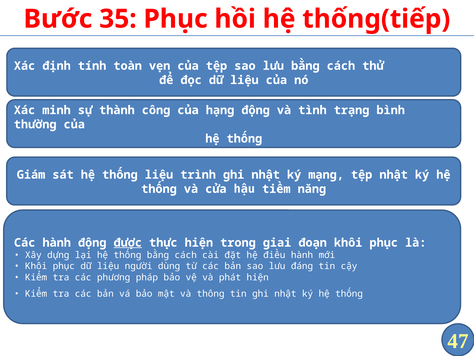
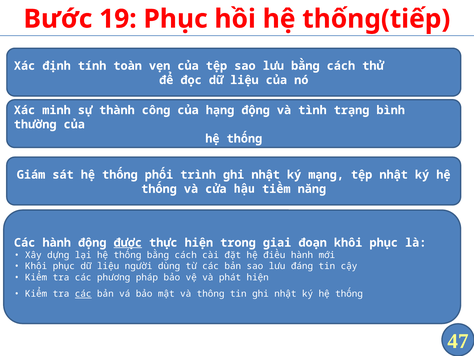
35: 35 -> 19
thống liệu: liệu -> phối
các at (83, 294) underline: none -> present
